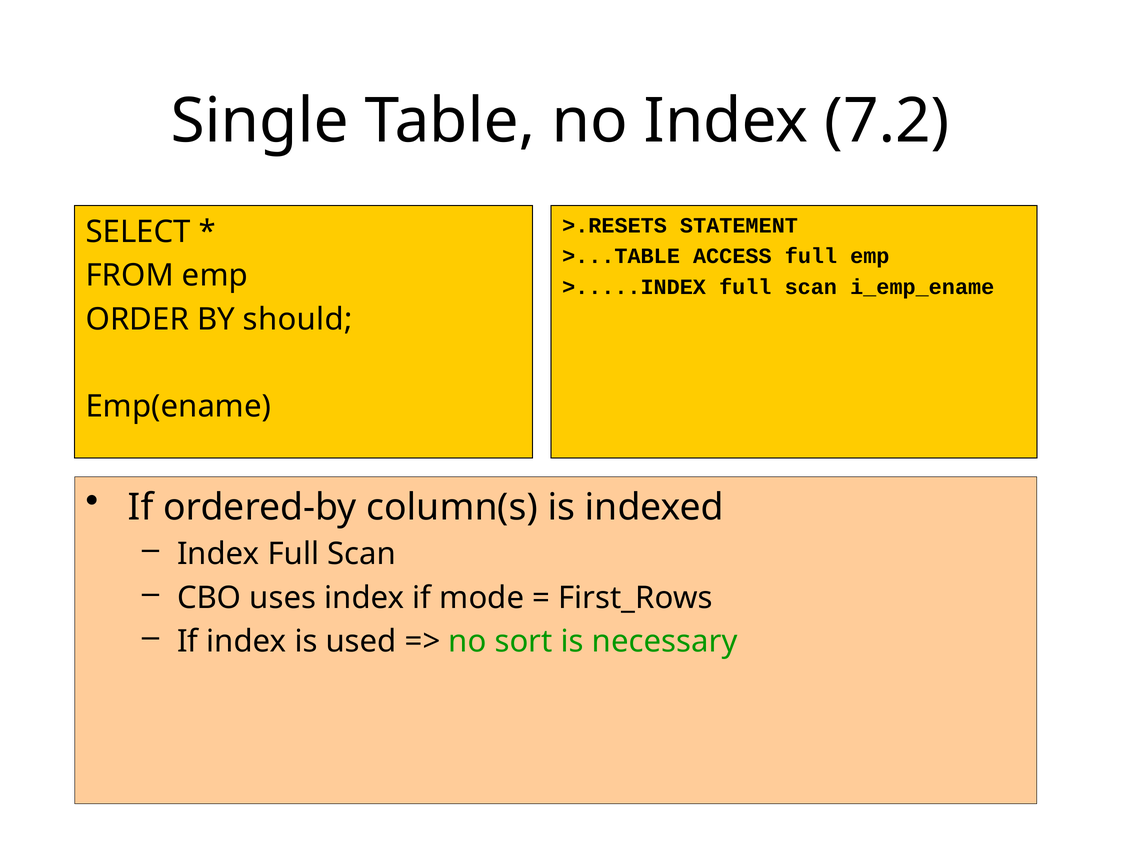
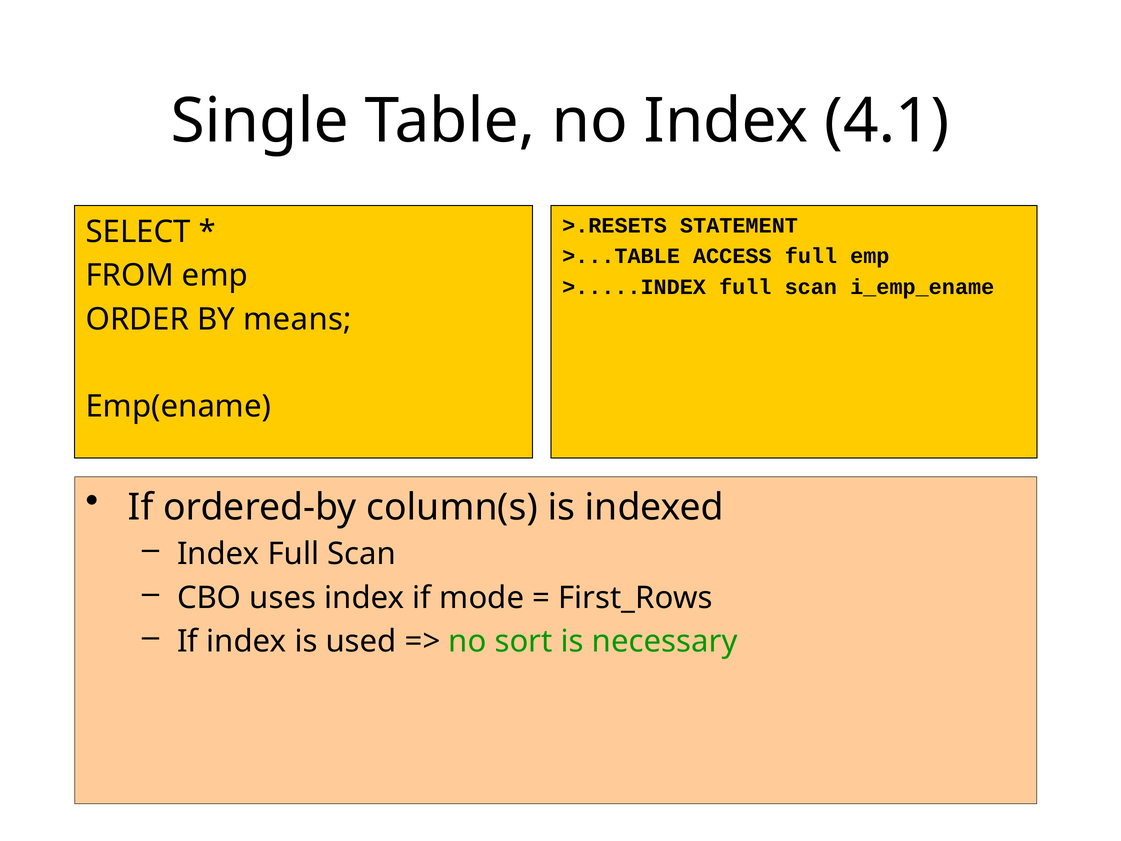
7.2: 7.2 -> 4.1
should: should -> means
